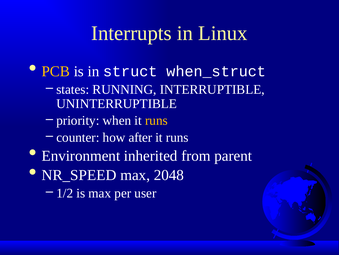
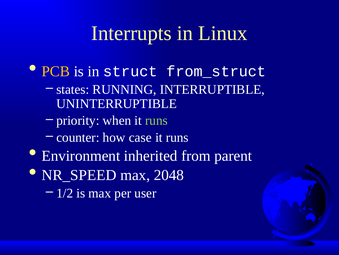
when_struct: when_struct -> from_struct
runs at (156, 120) colour: yellow -> light green
after: after -> case
